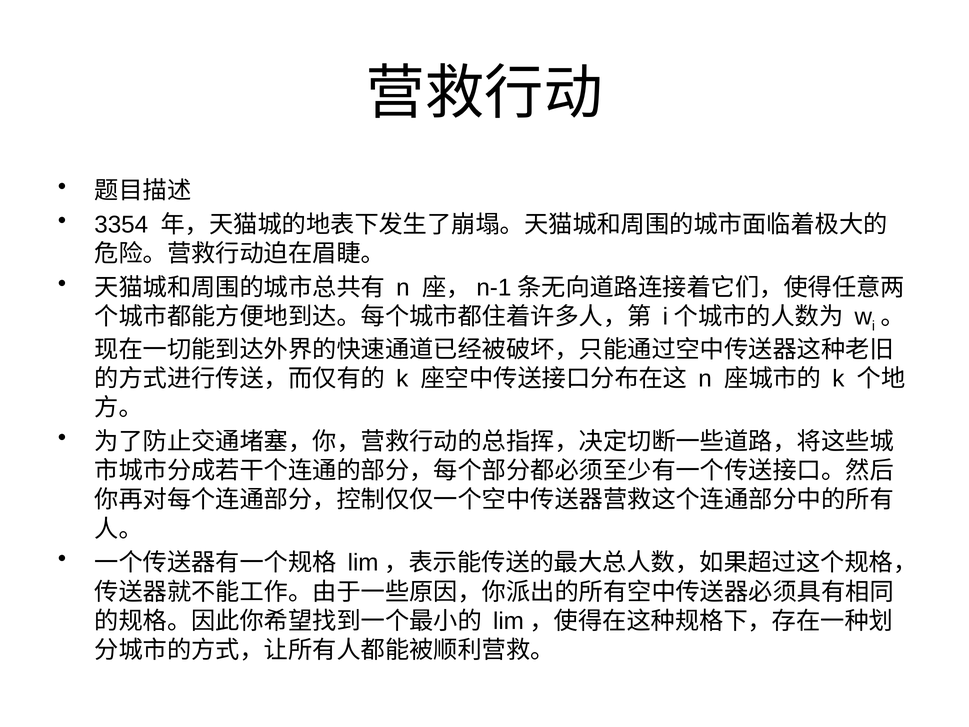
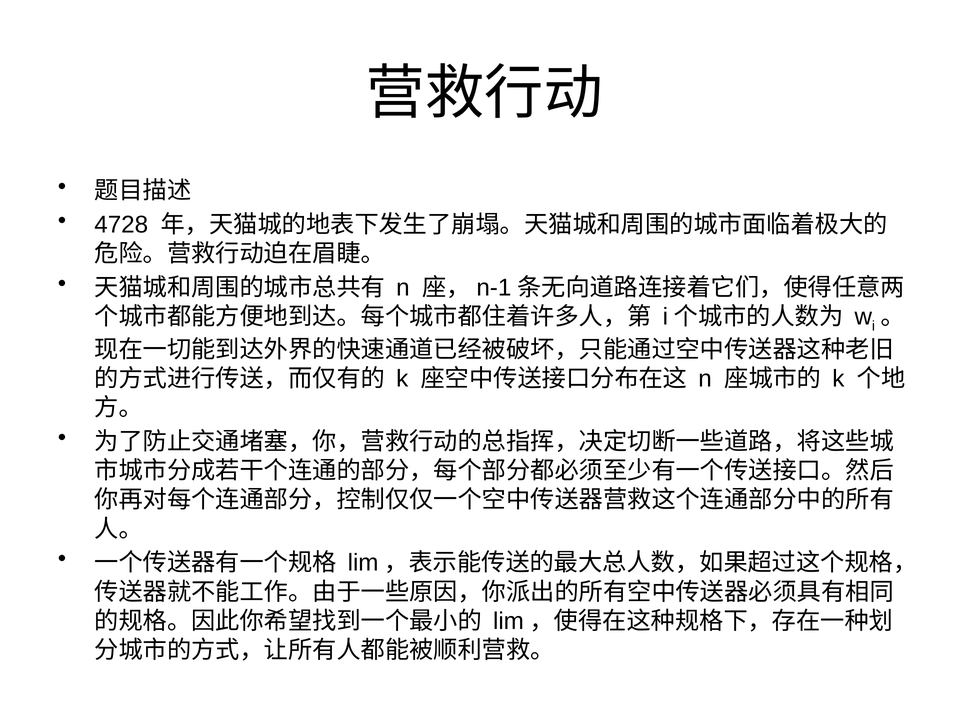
3354: 3354 -> 4728
